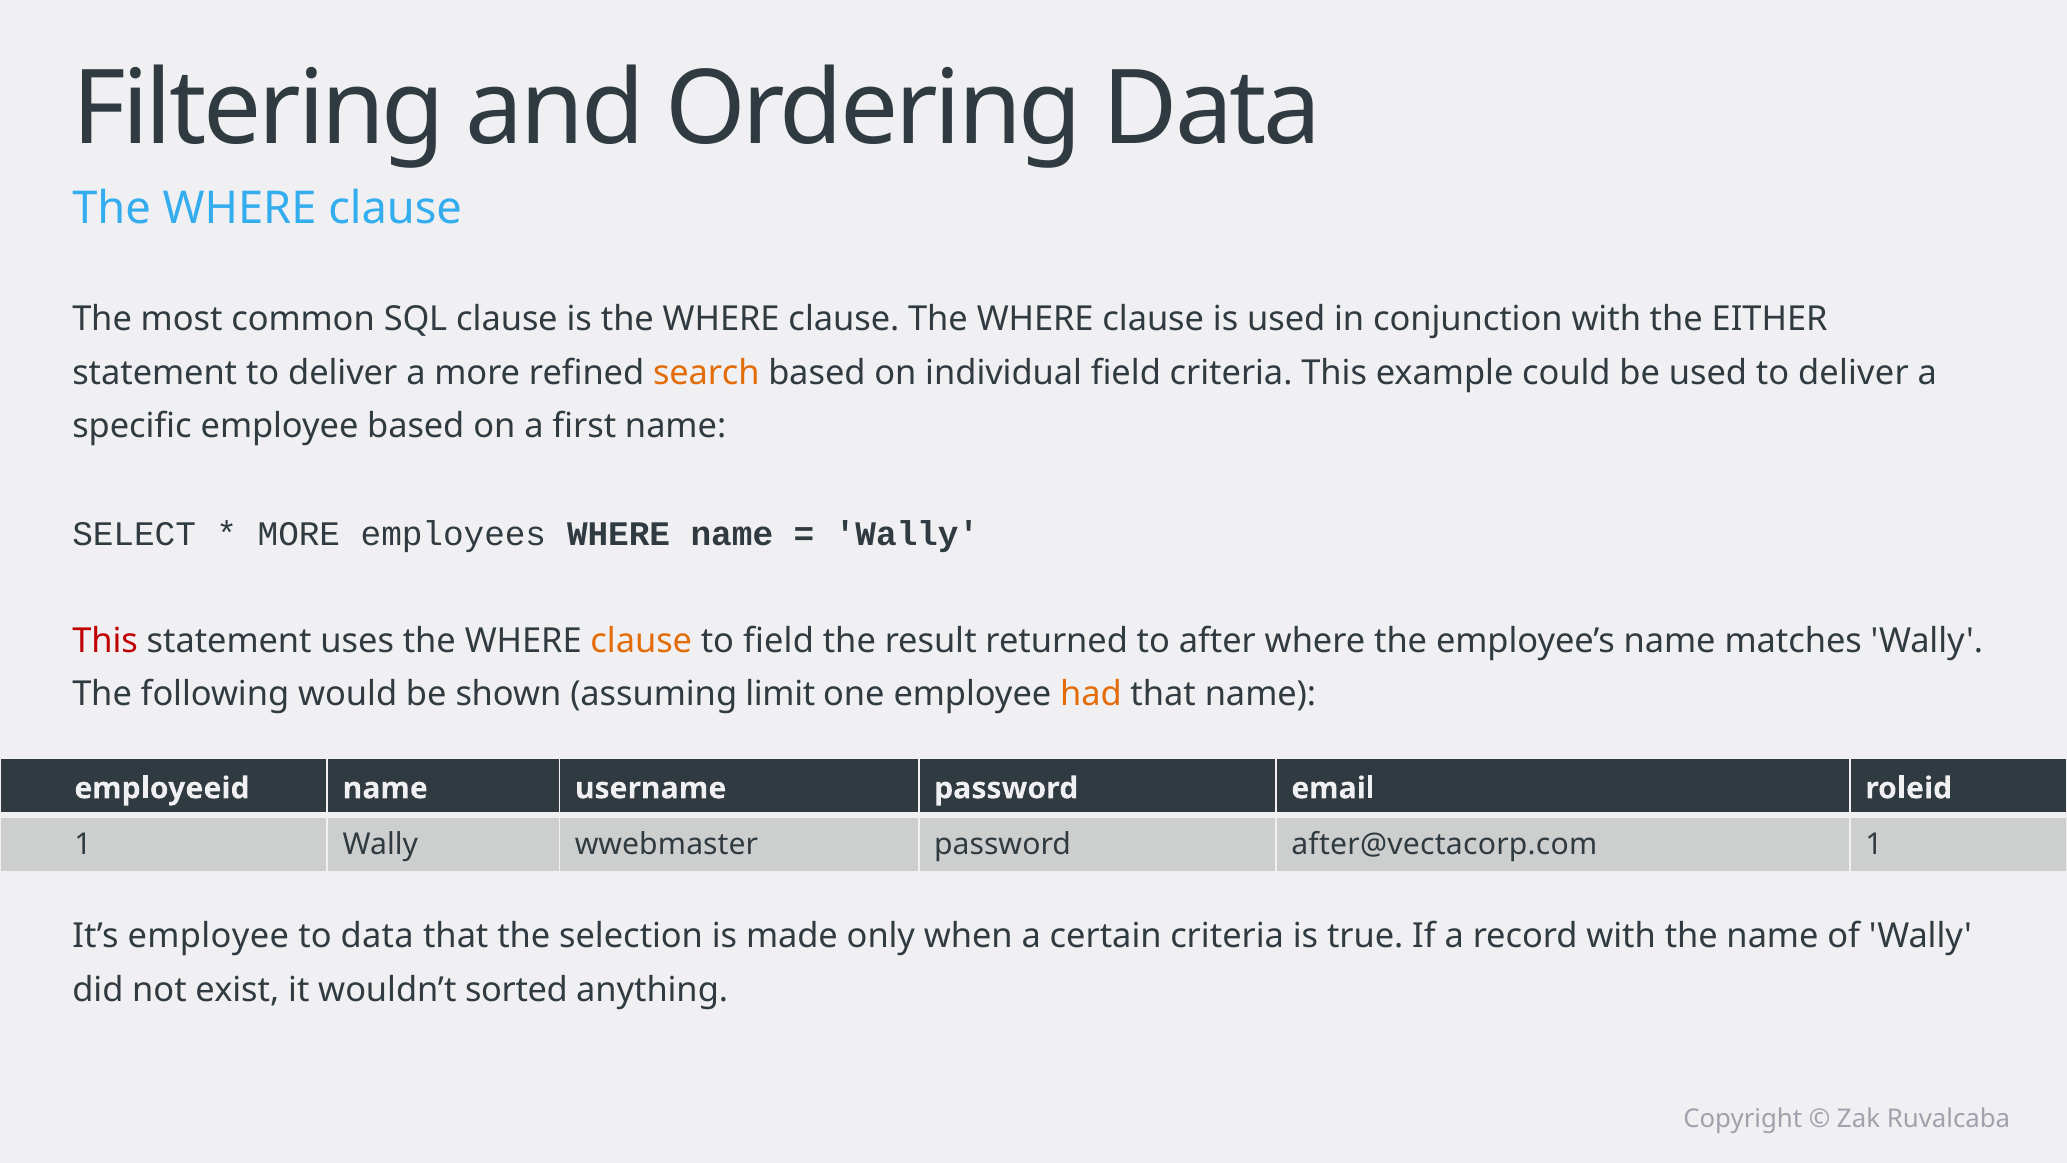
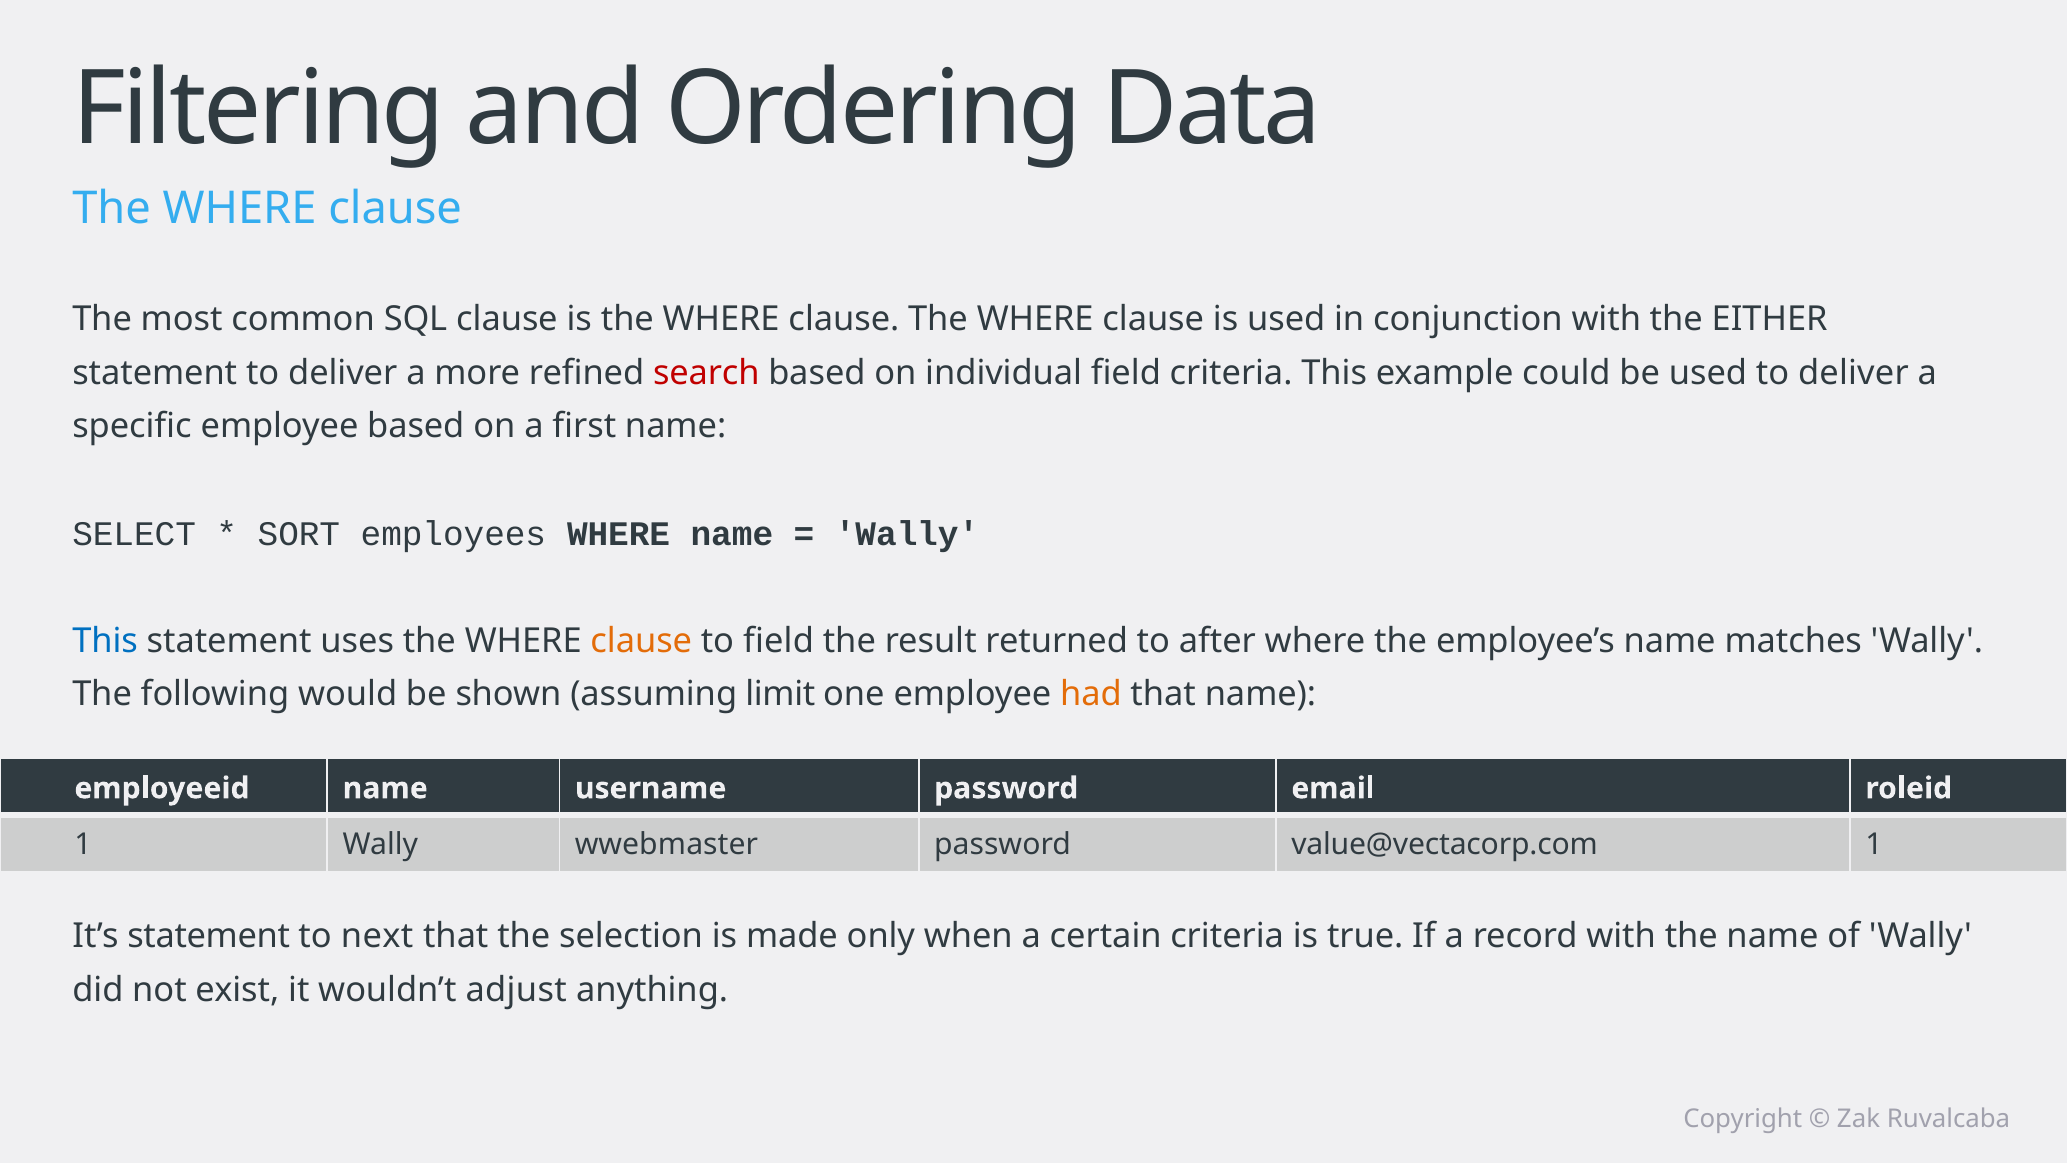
search colour: orange -> red
MORE at (299, 534): MORE -> SORT
This at (105, 641) colour: red -> blue
after@vectacorp.com: after@vectacorp.com -> value@vectacorp.com
It’s employee: employee -> statement
to data: data -> next
sorted: sorted -> adjust
